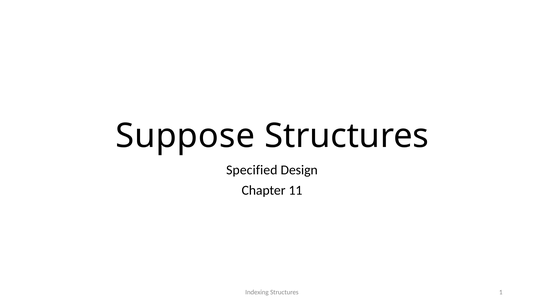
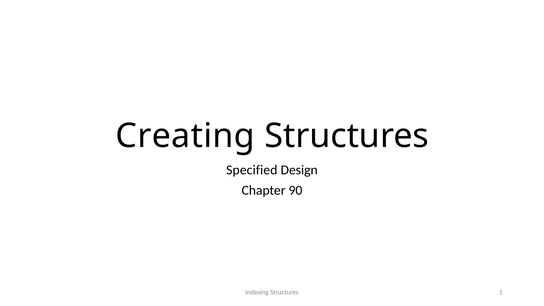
Suppose: Suppose -> Creating
11: 11 -> 90
